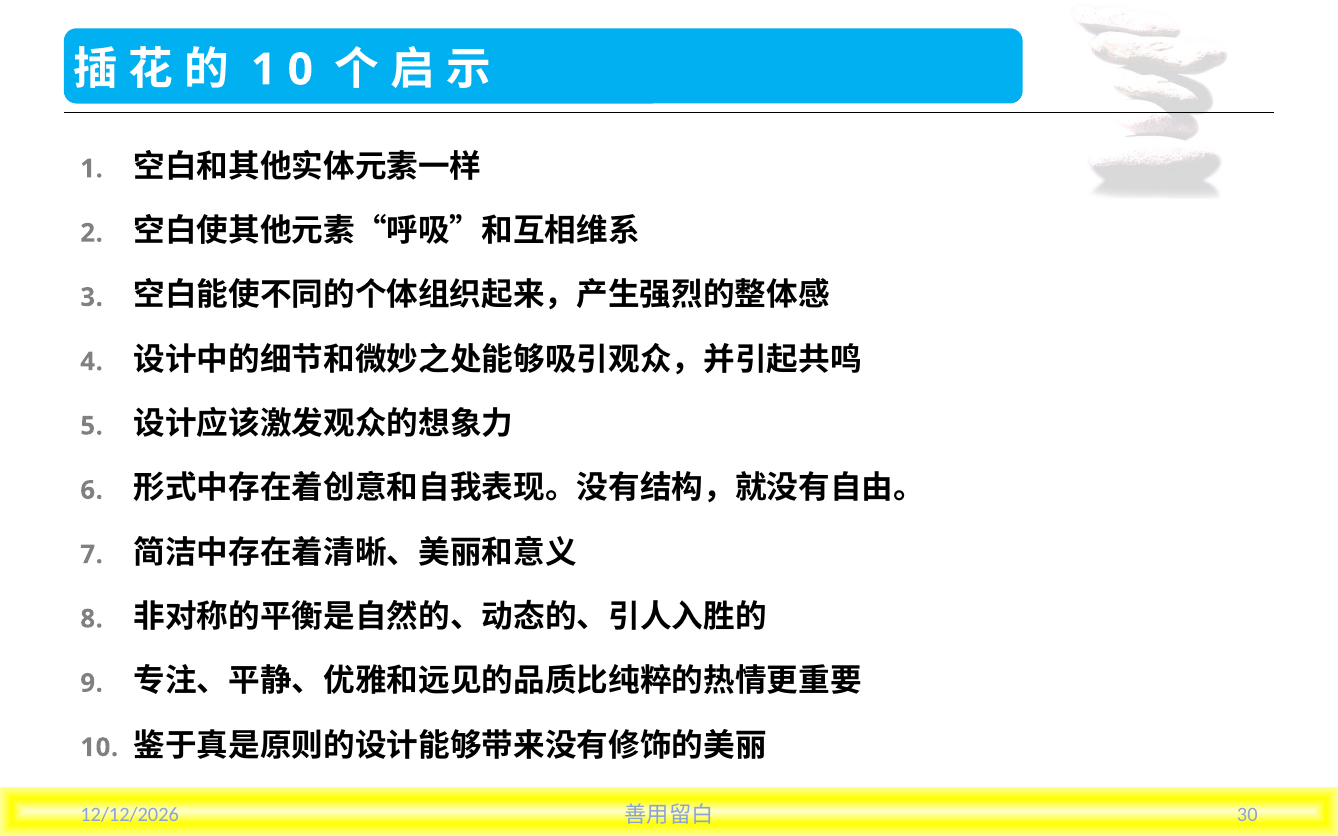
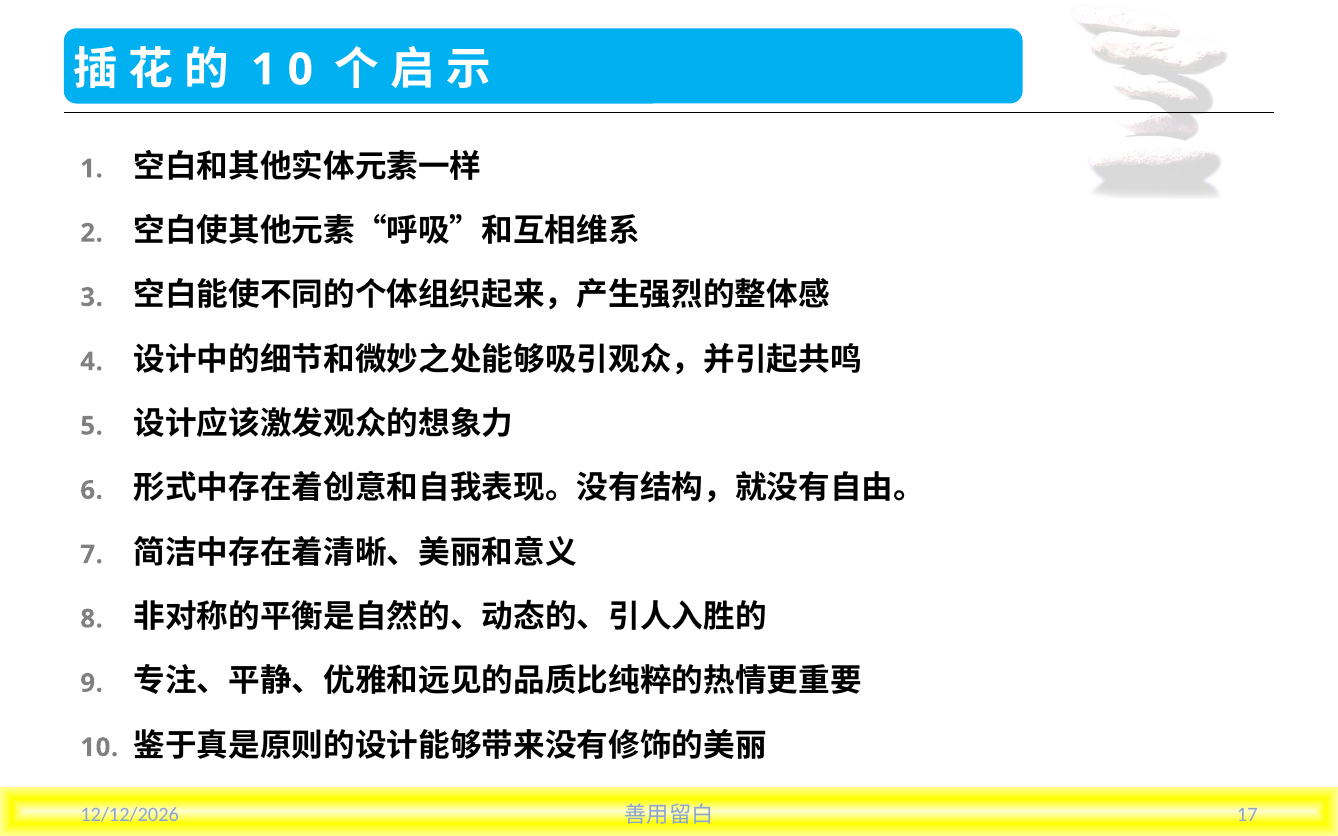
30: 30 -> 17
